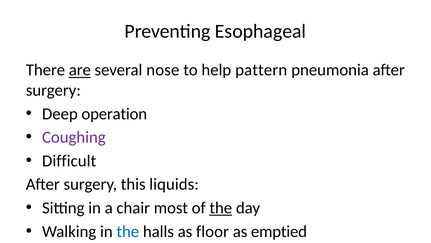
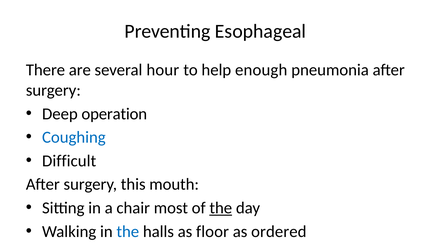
are underline: present -> none
nose: nose -> hour
pattern: pattern -> enough
Coughing colour: purple -> blue
liquids: liquids -> mouth
emptied: emptied -> ordered
